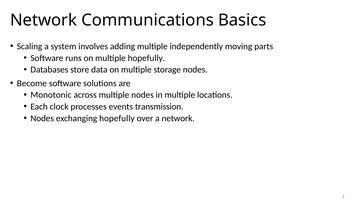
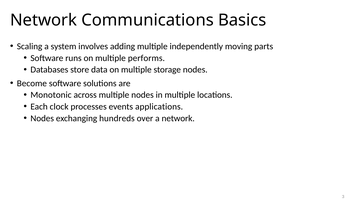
multiple hopefully: hopefully -> performs
transmission: transmission -> applications
exchanging hopefully: hopefully -> hundreds
